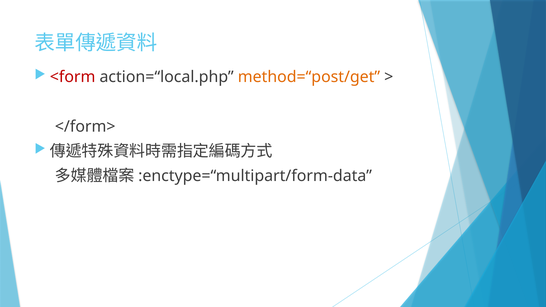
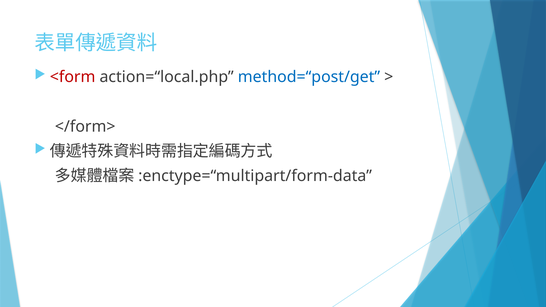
method=“post/get colour: orange -> blue
